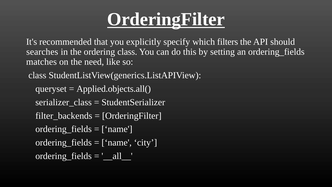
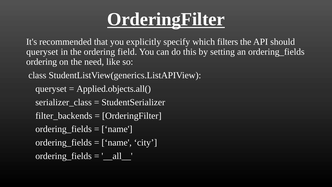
searches at (42, 52): searches -> queryset
ordering class: class -> field
matches at (41, 62): matches -> ordering
